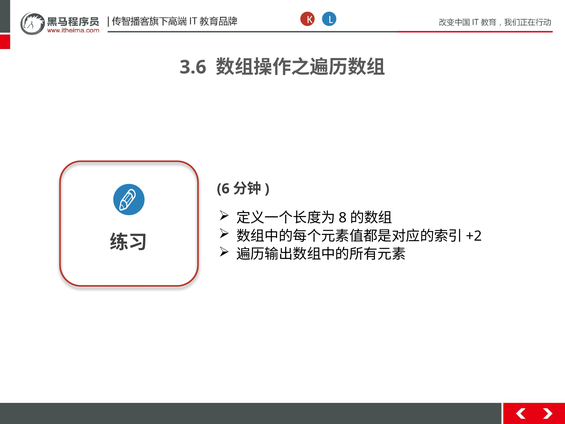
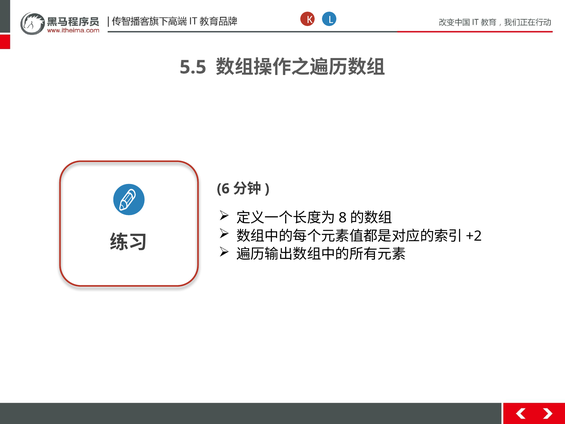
3.6: 3.6 -> 5.5
